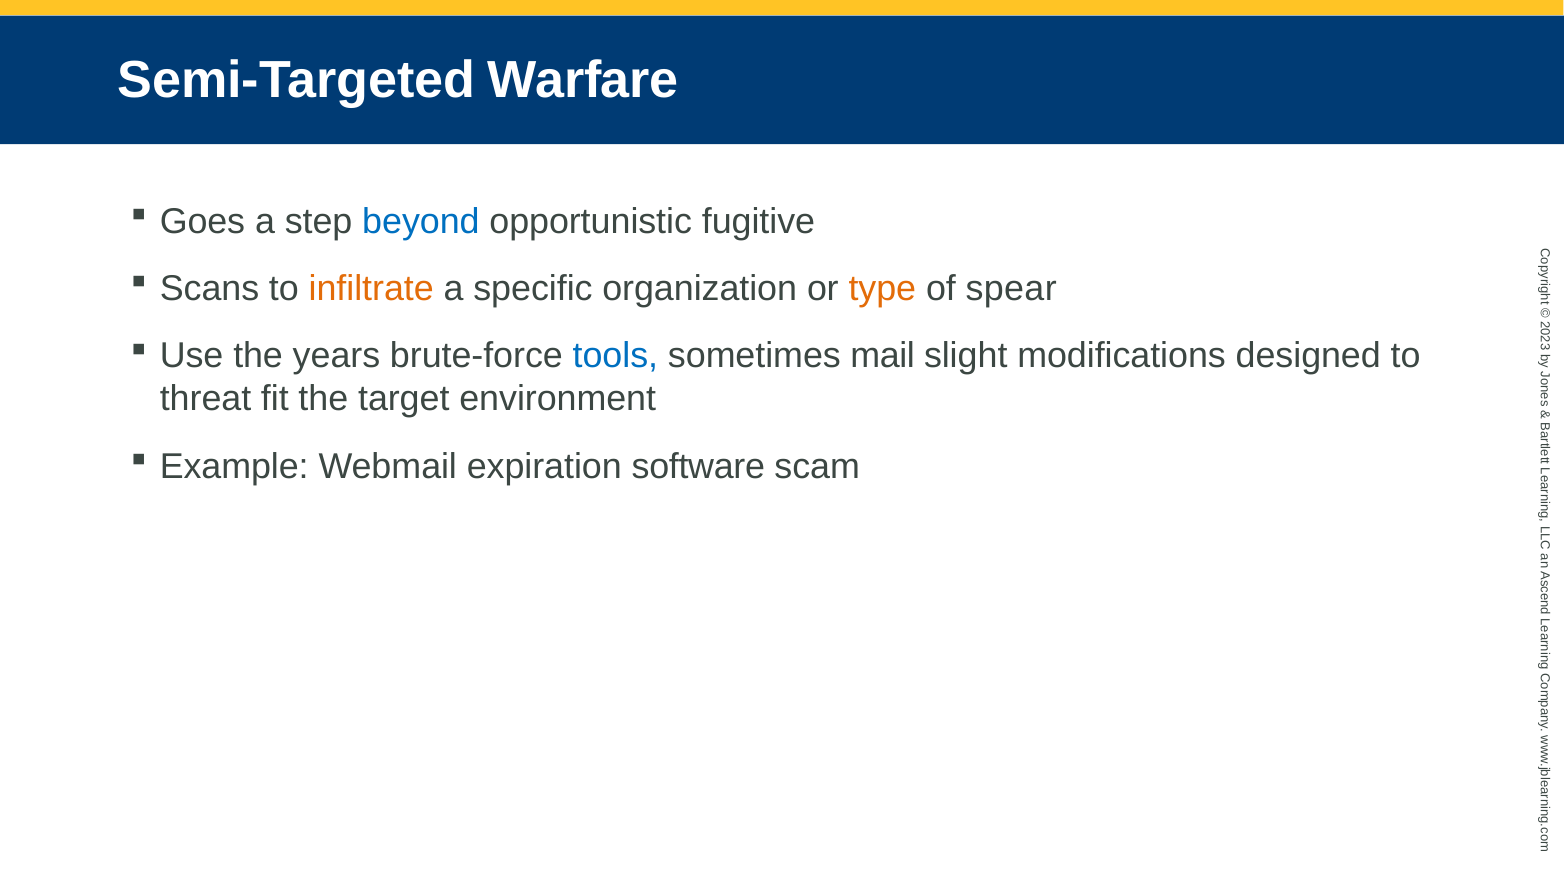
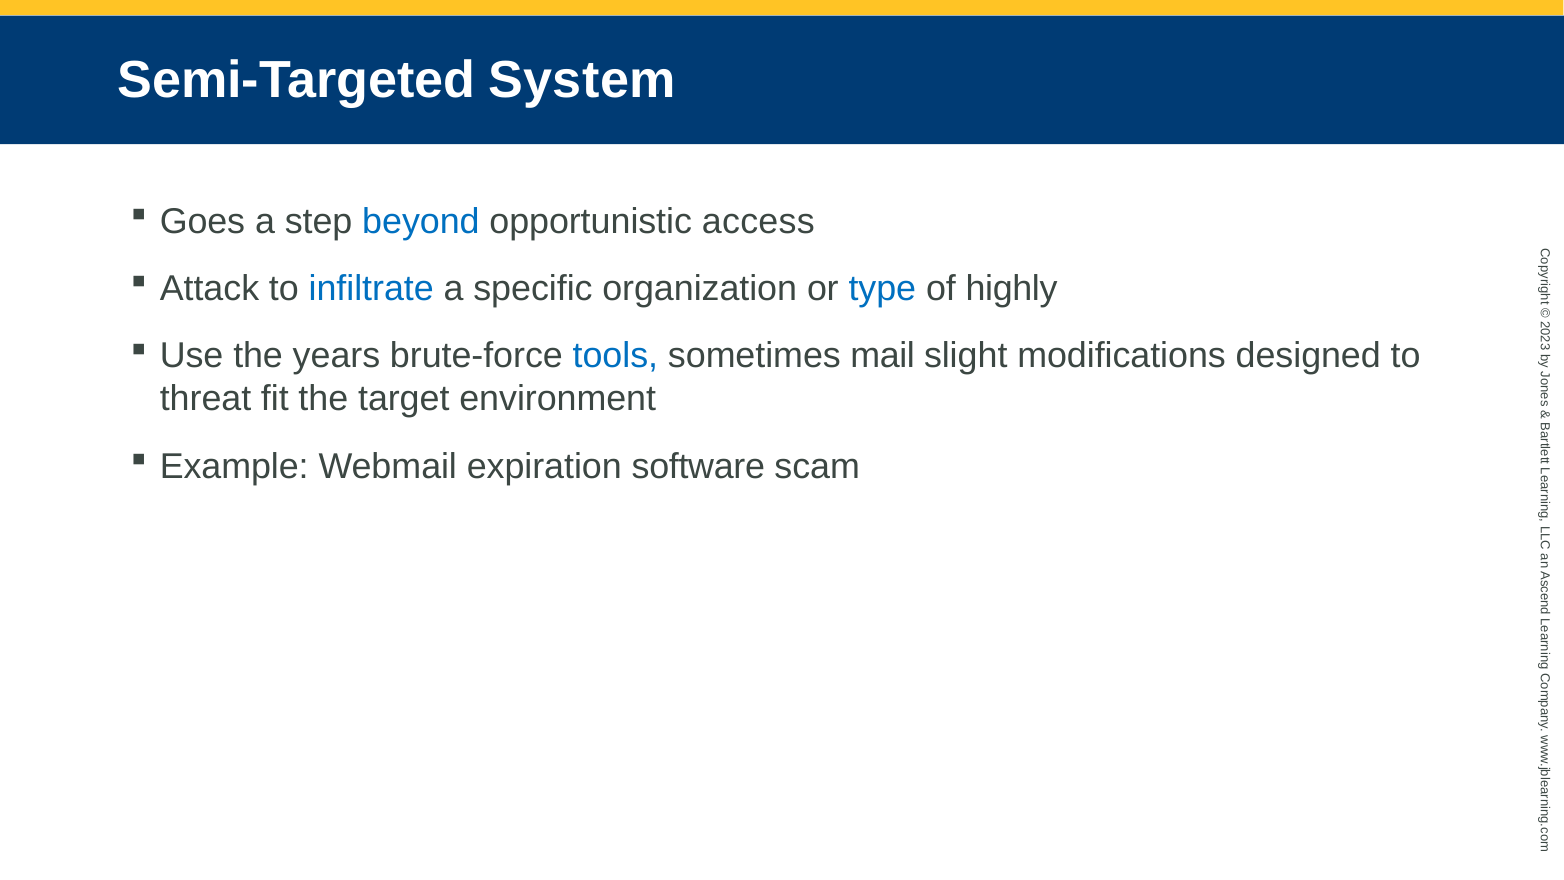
Warfare: Warfare -> System
fugitive: fugitive -> access
Scans: Scans -> Attack
infiltrate colour: orange -> blue
type colour: orange -> blue
spear: spear -> highly
